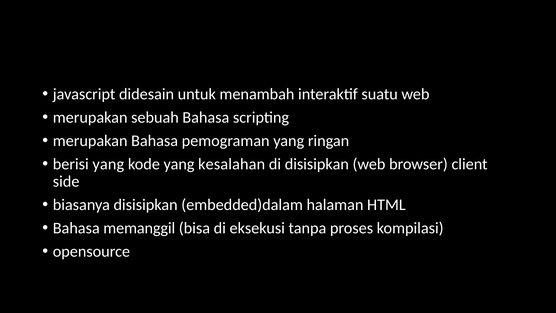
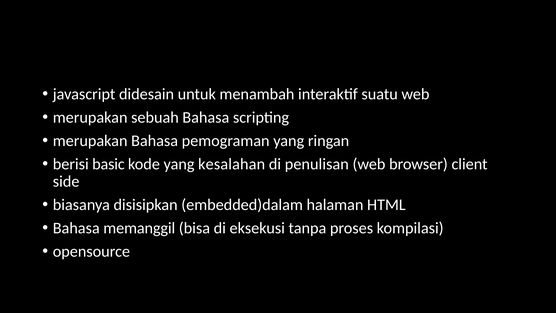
berisi yang: yang -> basic
di disisipkan: disisipkan -> penulisan
